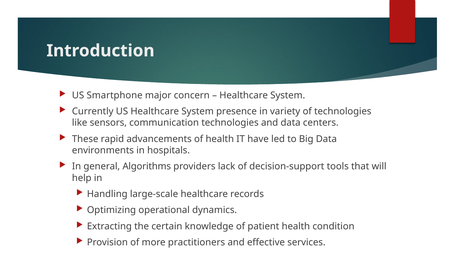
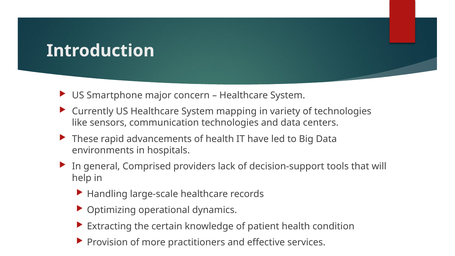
presence: presence -> mapping
Algorithms: Algorithms -> Comprised
